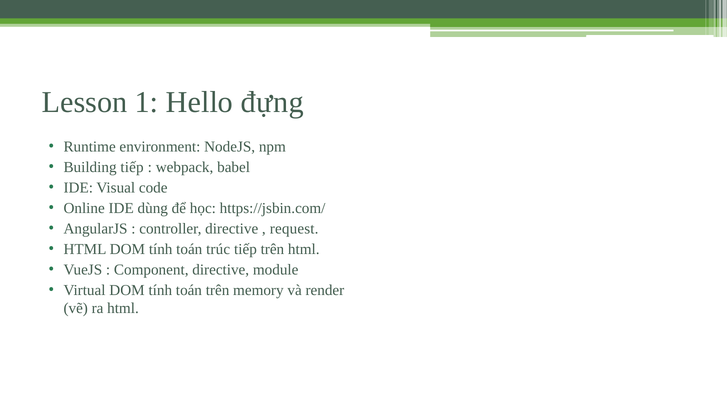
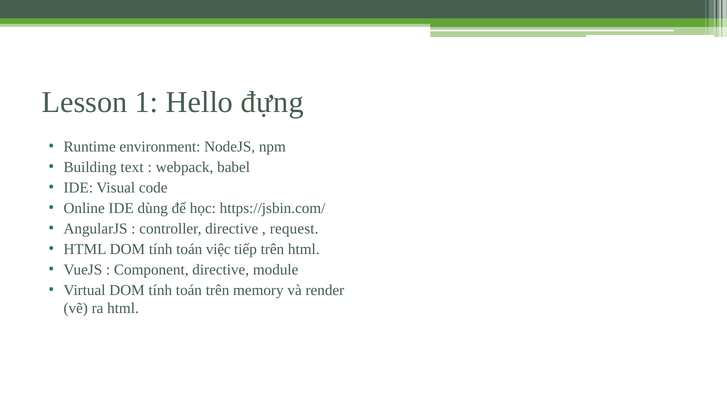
Building tiếp: tiếp -> text
trúc: trúc -> việc
